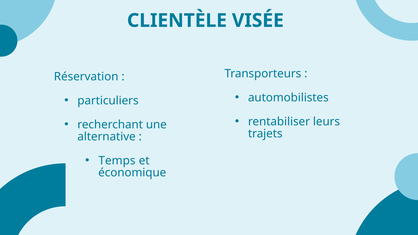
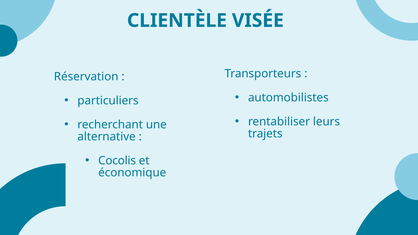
Temps: Temps -> Cocolis
